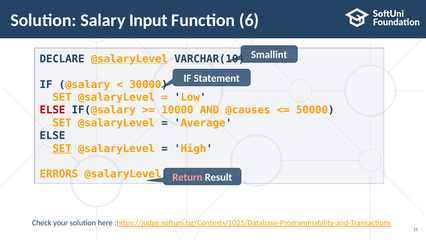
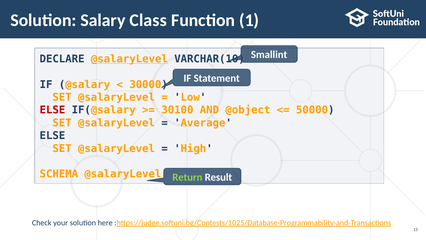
Input: Input -> Class
6: 6 -> 1
10000: 10000 -> 30100
@causes: @causes -> @object
SET at (62, 148) underline: present -> none
ERRORS: ERRORS -> SCHEMA
Return colour: pink -> light green
